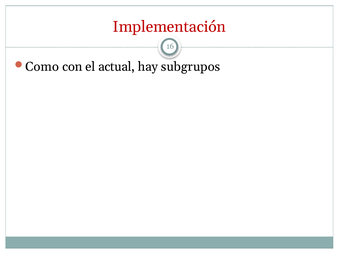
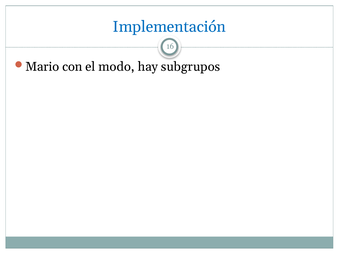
Implementación colour: red -> blue
Como: Como -> Mario
actual: actual -> modo
